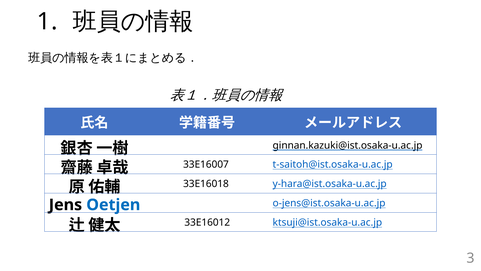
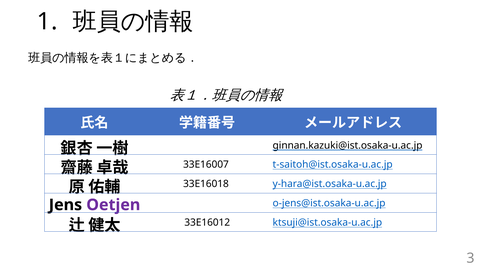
Oetjen colour: blue -> purple
